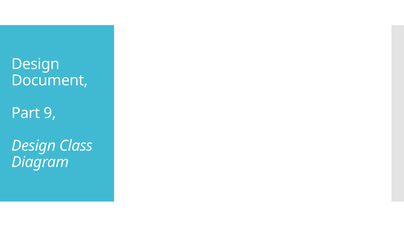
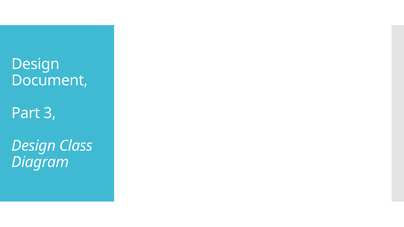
9: 9 -> 3
